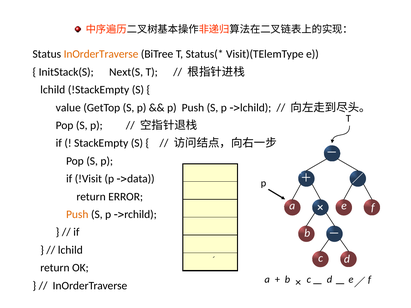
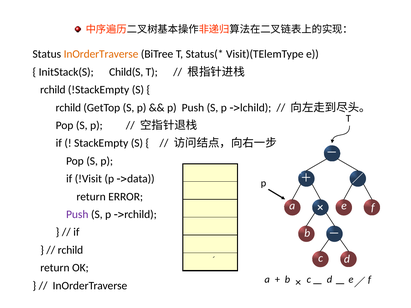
Next(S: Next(S -> Child(S
lchild at (53, 90): lchild -> rchild
value at (68, 108): value -> rchild
Push at (77, 215) colour: orange -> purple
lchild at (70, 250): lchild -> rchild
